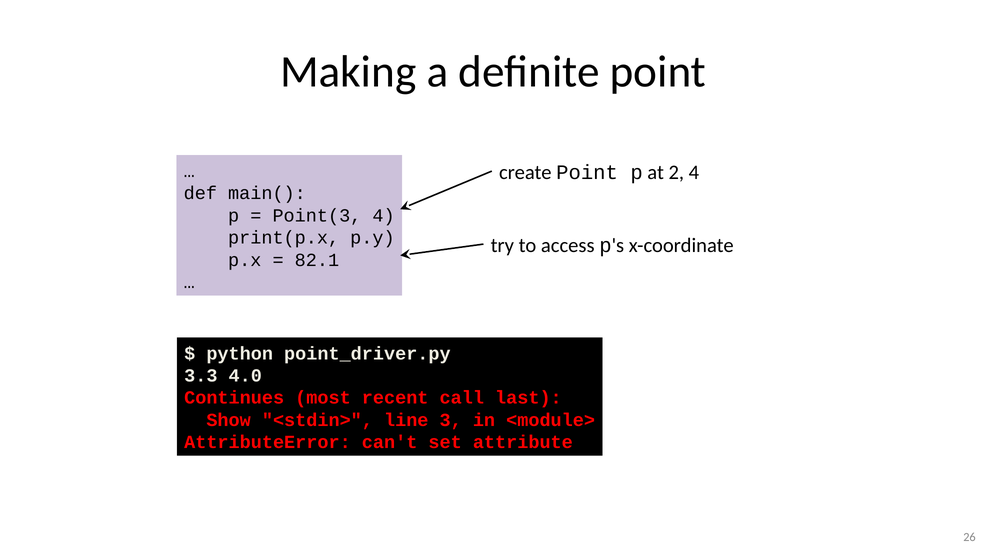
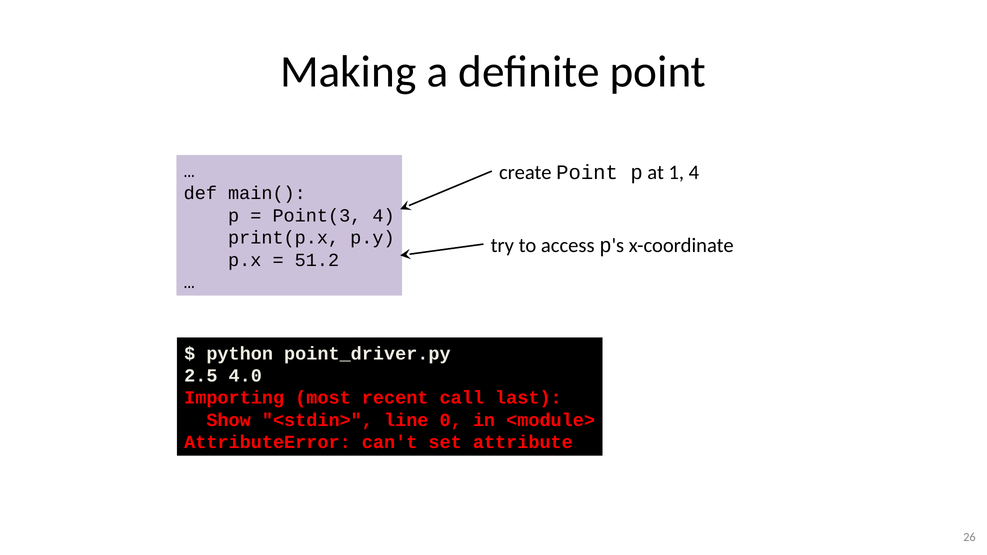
2: 2 -> 1
82.1: 82.1 -> 51.2
3.3: 3.3 -> 2.5
Continues: Continues -> Importing
3: 3 -> 0
